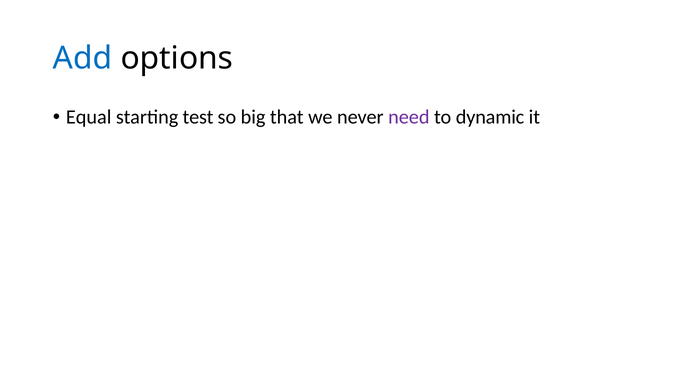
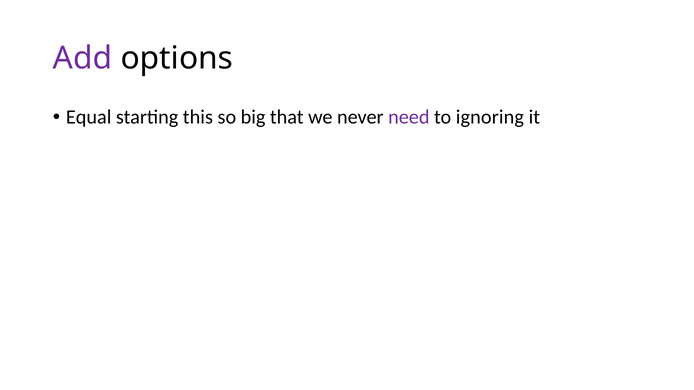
Add colour: blue -> purple
test: test -> this
dynamic: dynamic -> ignoring
